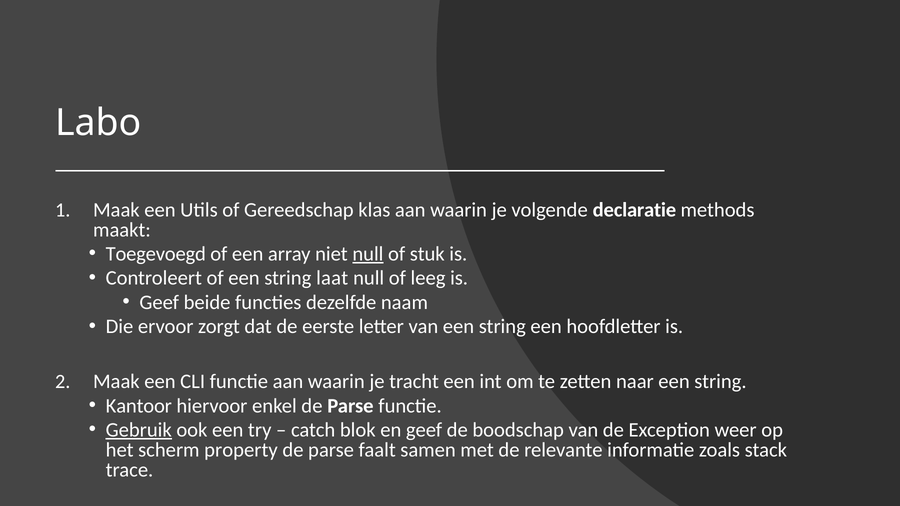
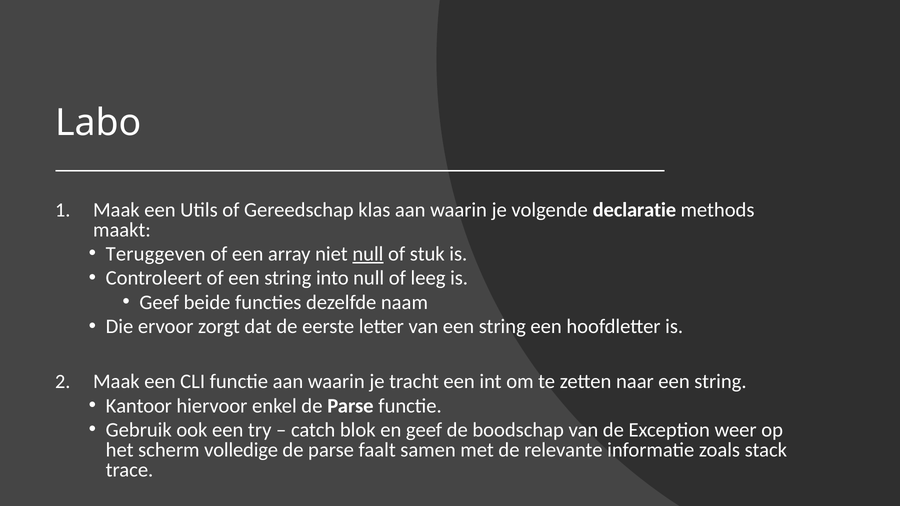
Toegevoegd: Toegevoegd -> Teruggeven
laat: laat -> into
Gebruik underline: present -> none
property: property -> volledige
